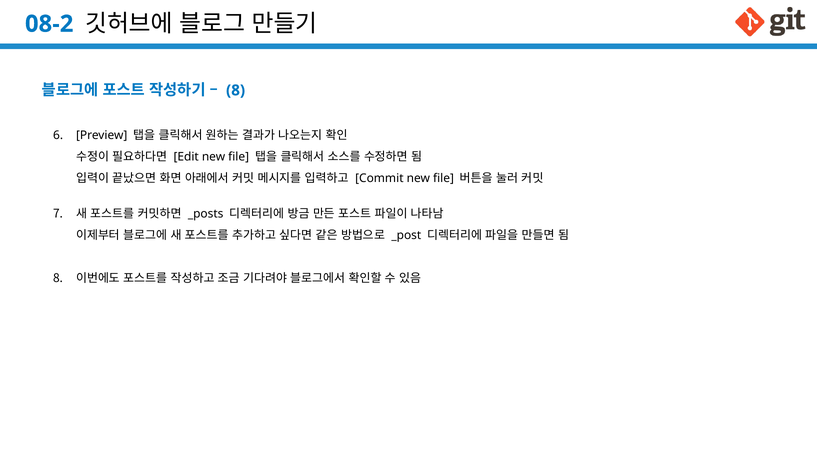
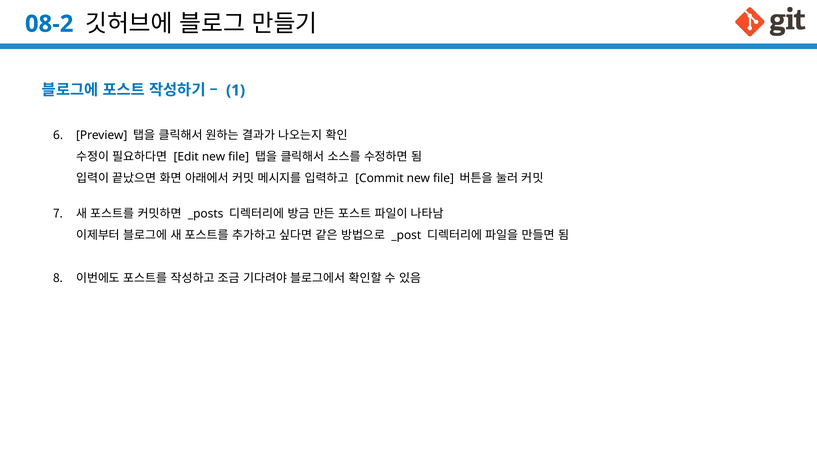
8 at (236, 90): 8 -> 1
